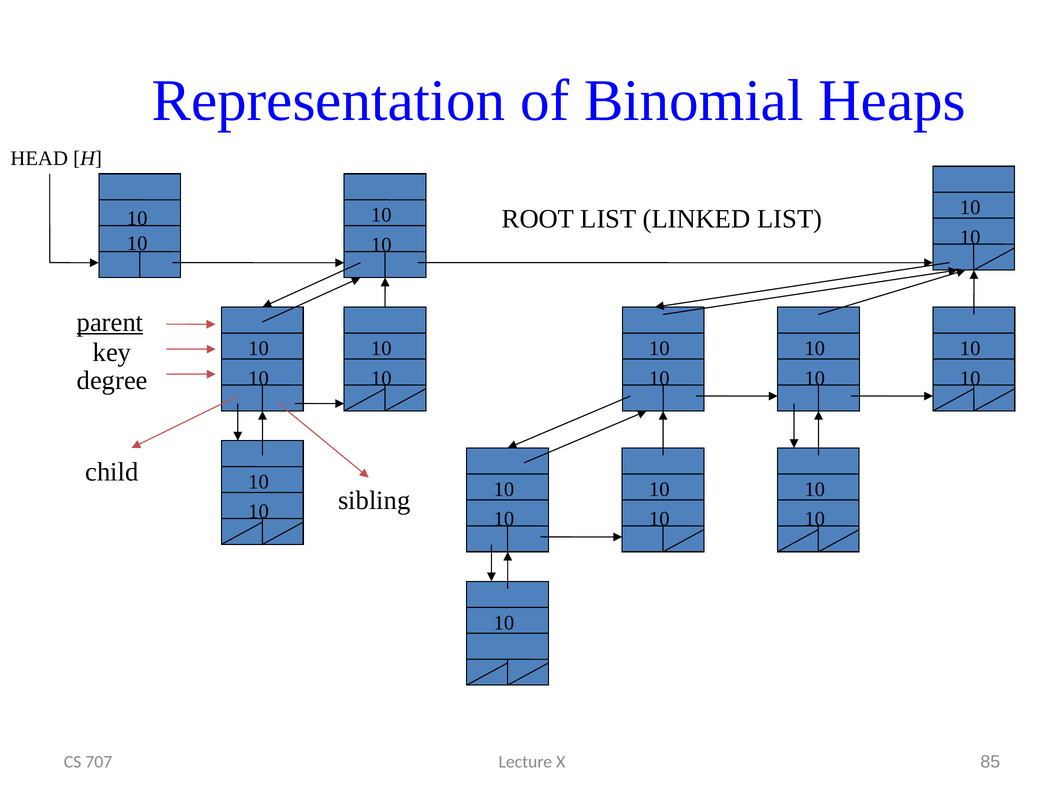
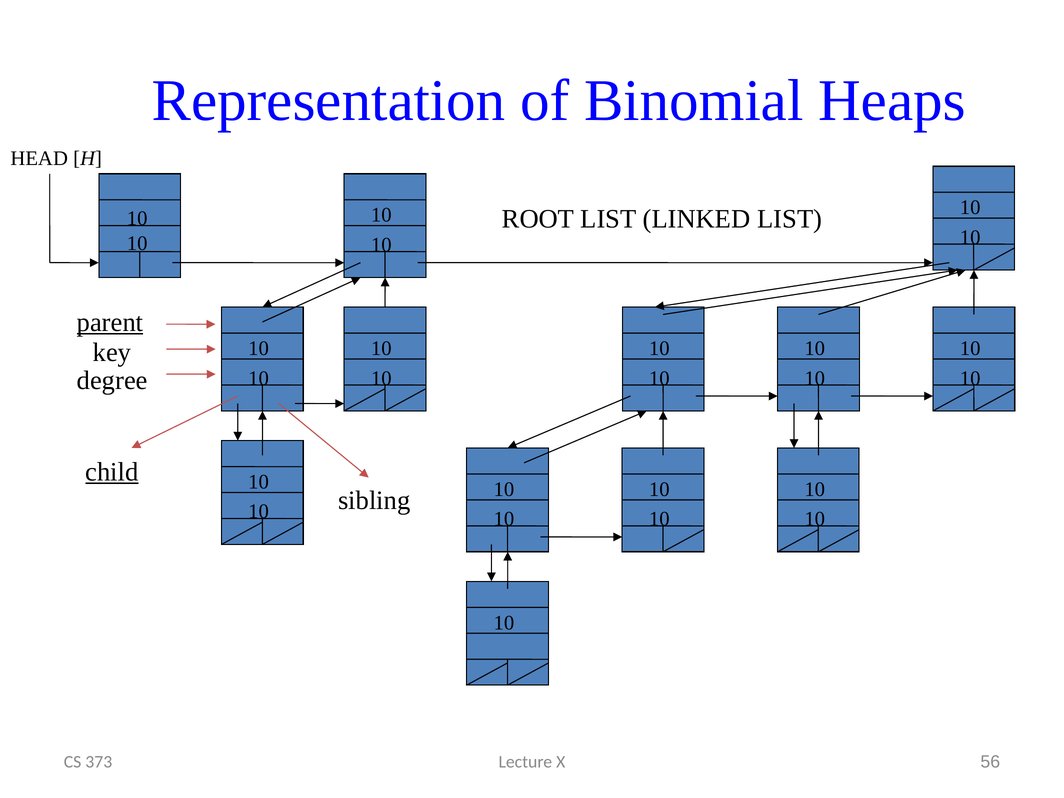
child underline: none -> present
707: 707 -> 373
85: 85 -> 56
